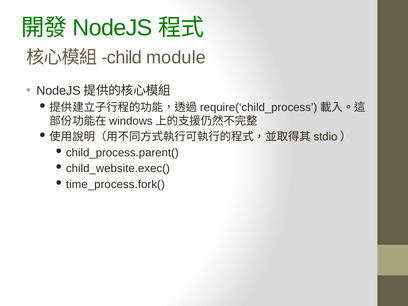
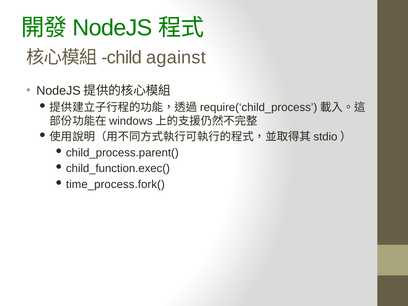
module: module -> against
child_website.exec(: child_website.exec( -> child_function.exec(
